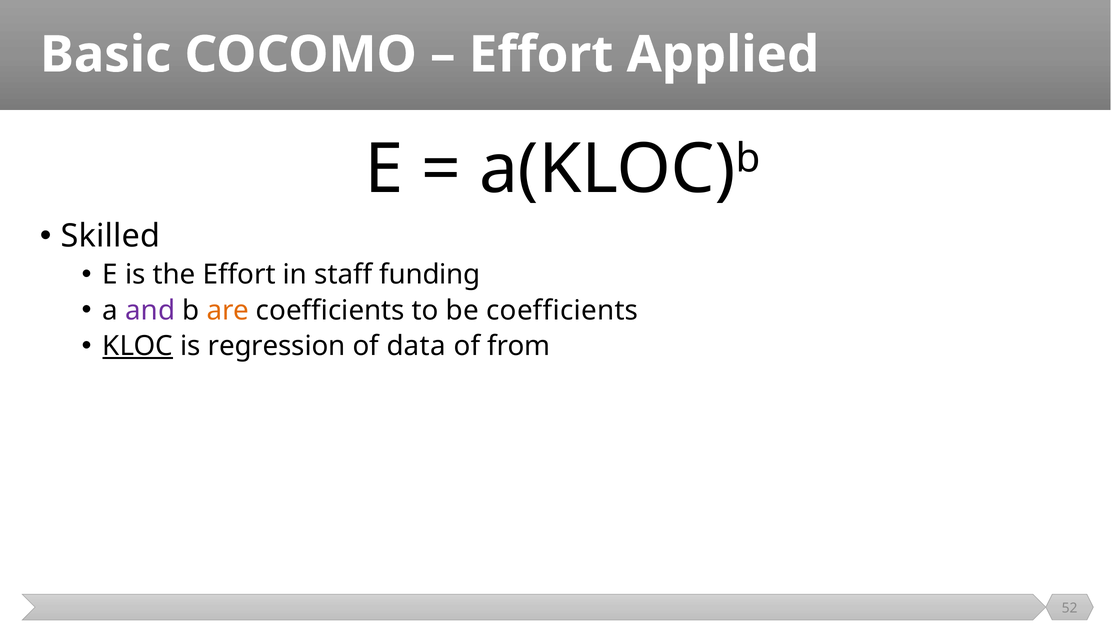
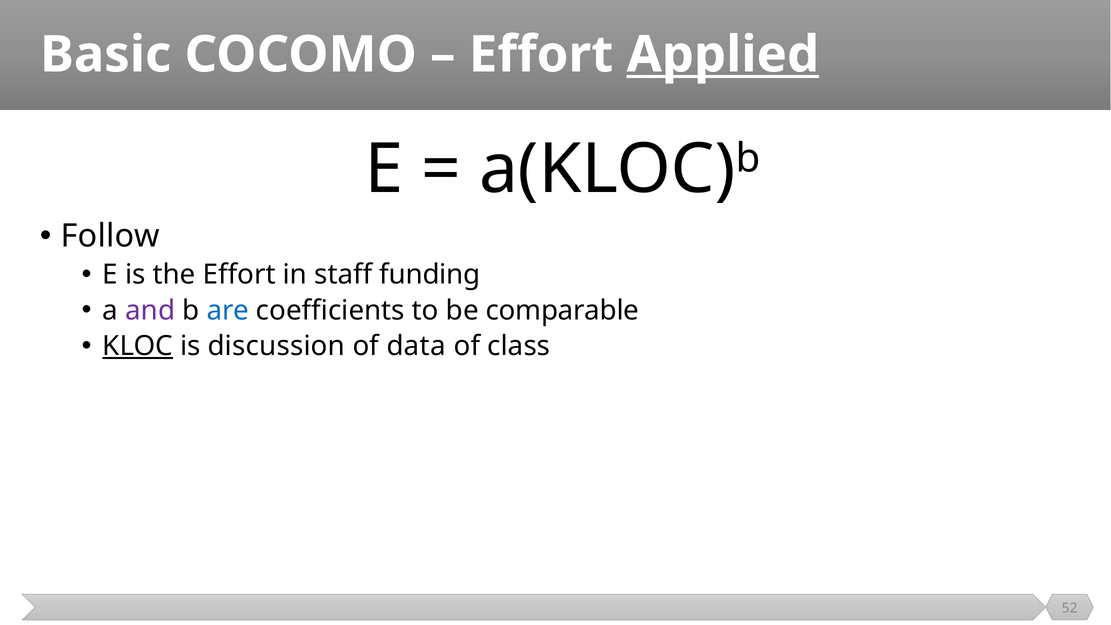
Applied underline: none -> present
Skilled: Skilled -> Follow
are colour: orange -> blue
be coefficients: coefficients -> comparable
regression: regression -> discussion
from: from -> class
